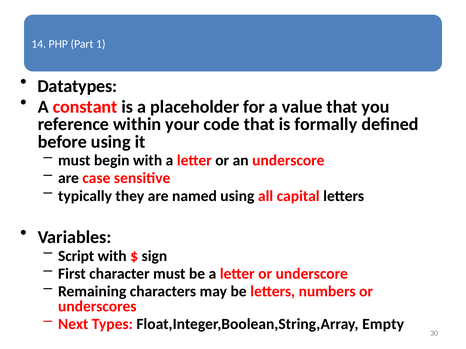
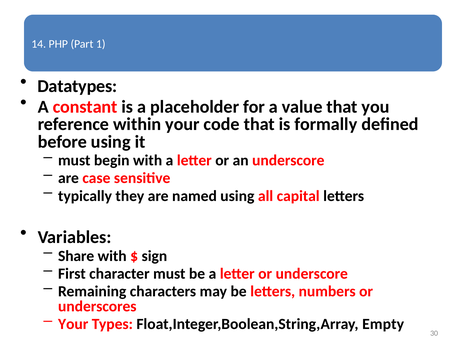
Script: Script -> Share
Next at (73, 325): Next -> Your
